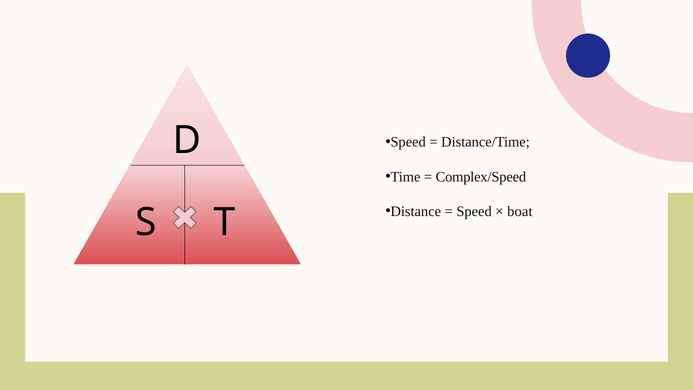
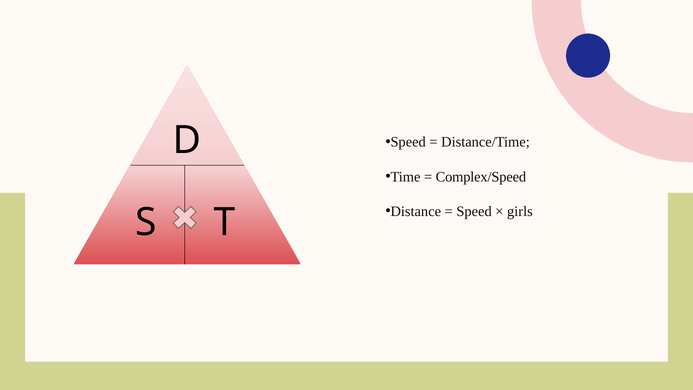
boat: boat -> girls
